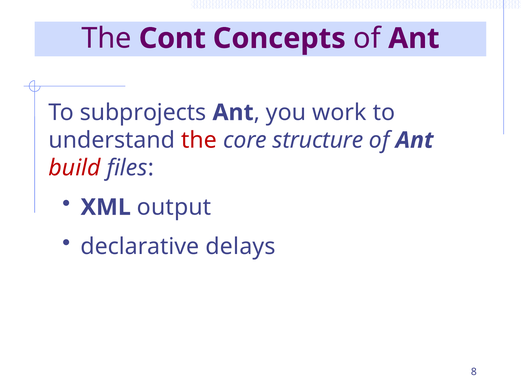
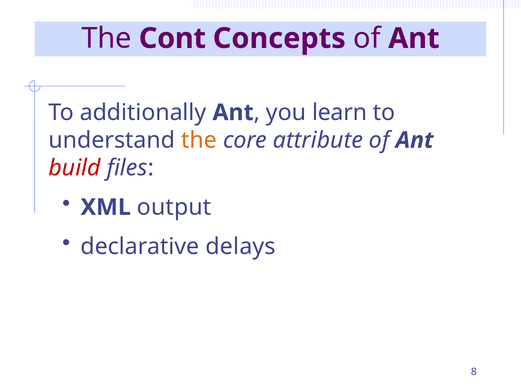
subprojects: subprojects -> additionally
work: work -> learn
the at (199, 140) colour: red -> orange
structure: structure -> attribute
